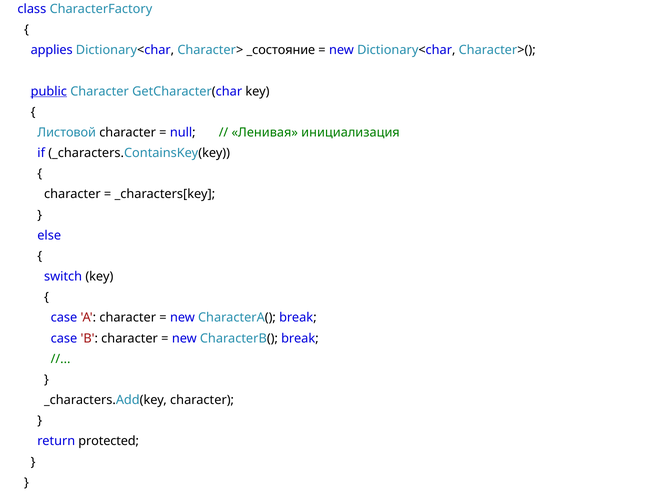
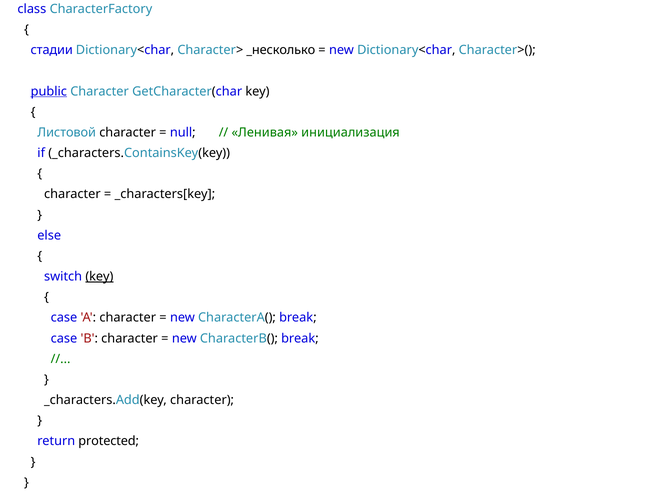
applies: applies -> стадии
_состояние: _состояние -> _несколько
key at (99, 277) underline: none -> present
